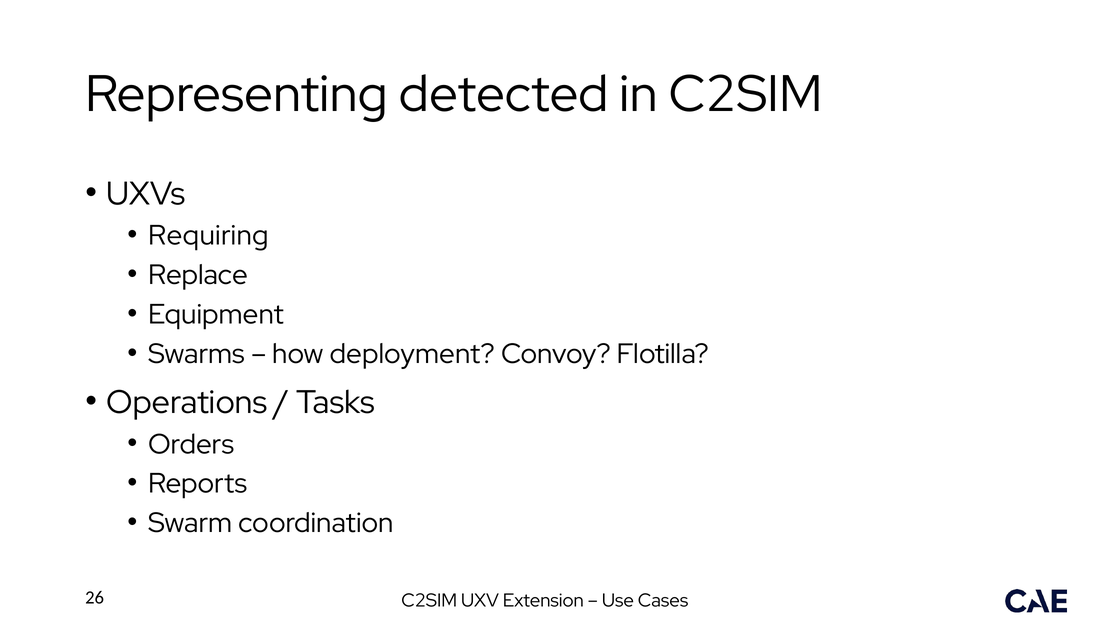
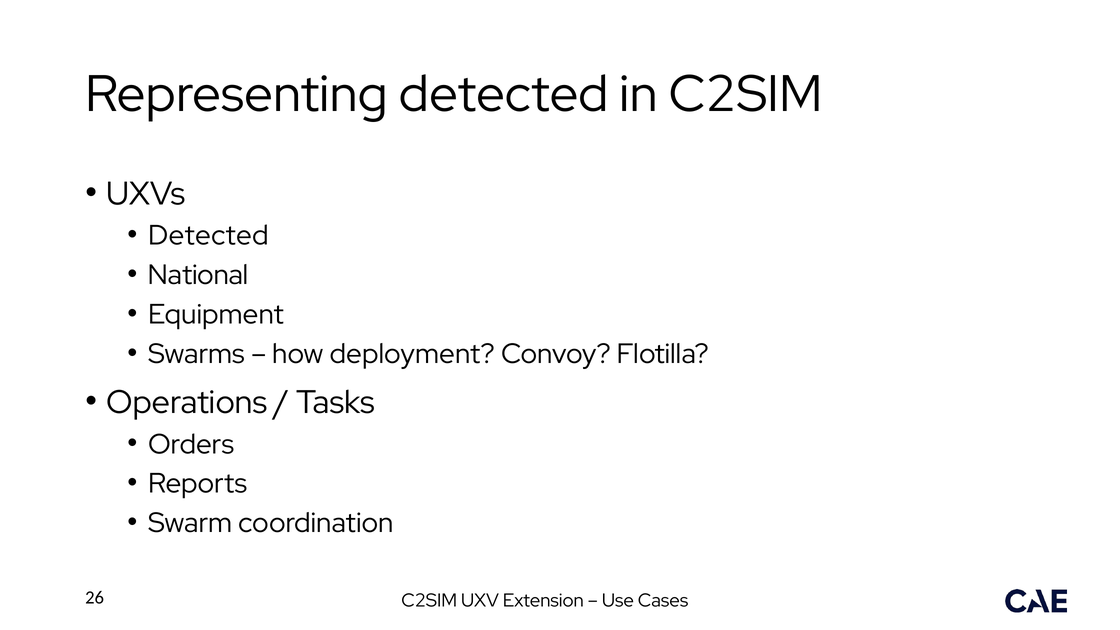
Requiring at (209, 236): Requiring -> Detected
Replace: Replace -> National
